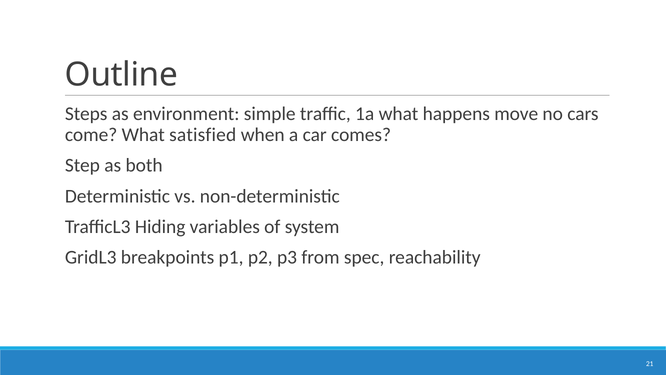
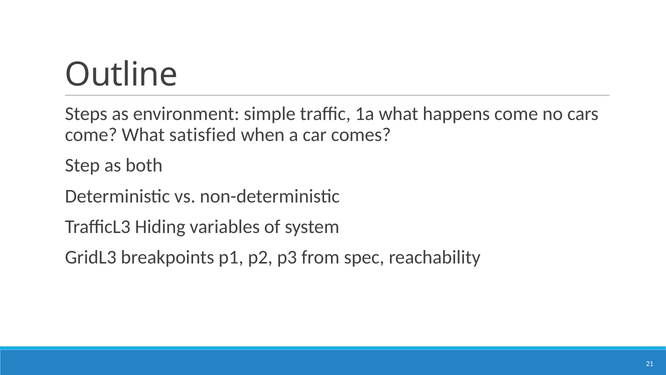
happens move: move -> come
